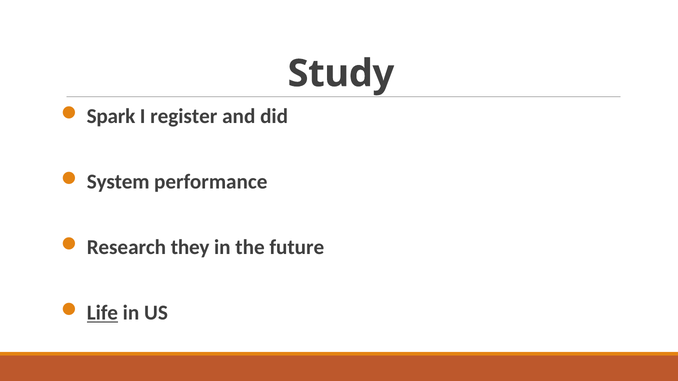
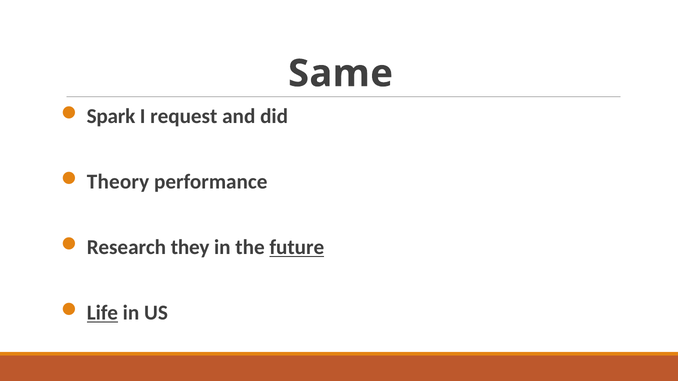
Study: Study -> Same
register: register -> request
System: System -> Theory
future underline: none -> present
